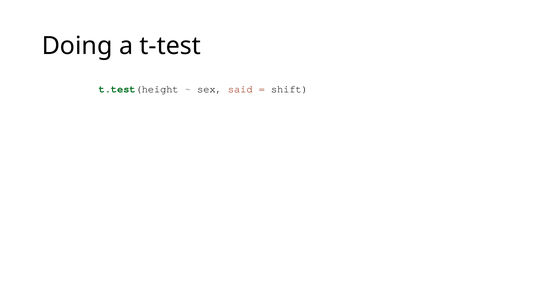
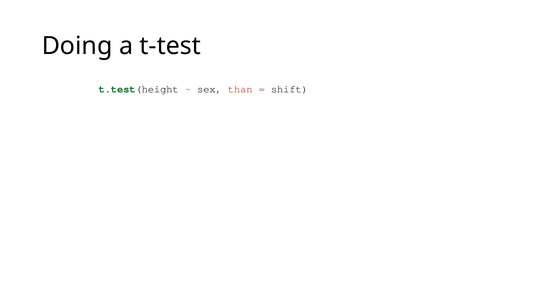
said: said -> than
